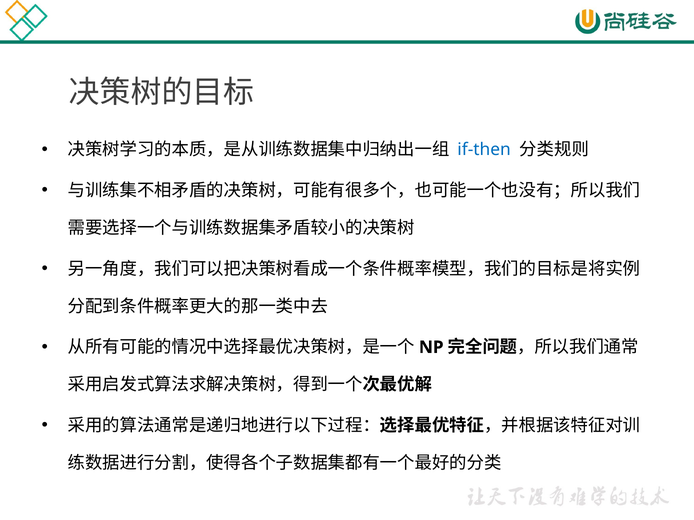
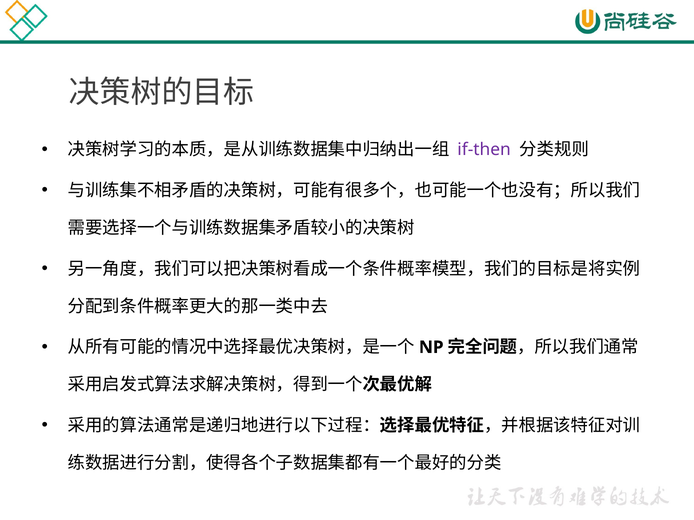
if-then colour: blue -> purple
